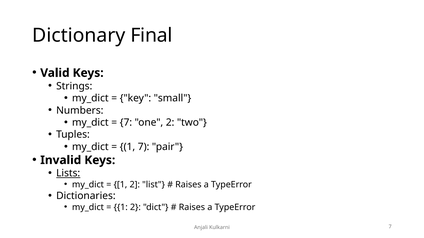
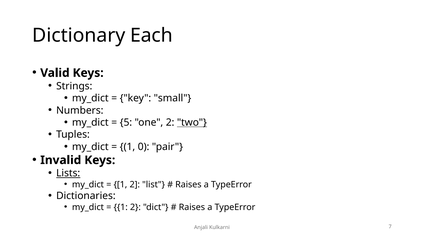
Final: Final -> Each
7 at (126, 123): 7 -> 5
two underline: none -> present
1 7: 7 -> 0
